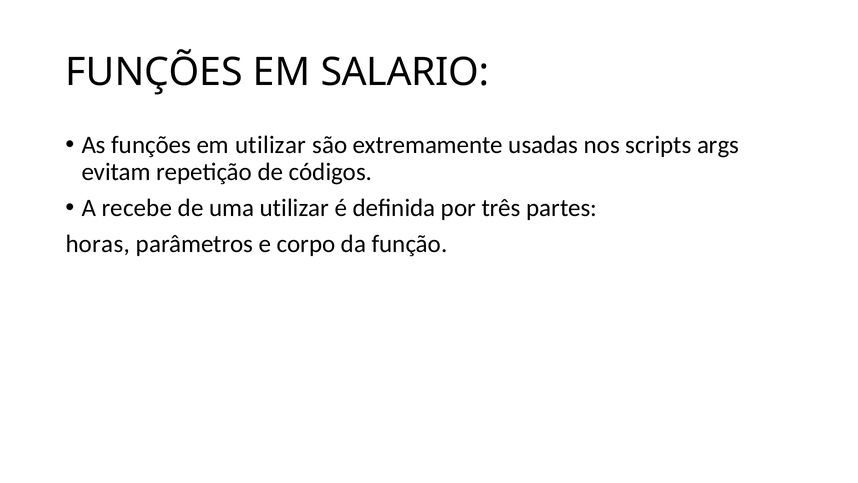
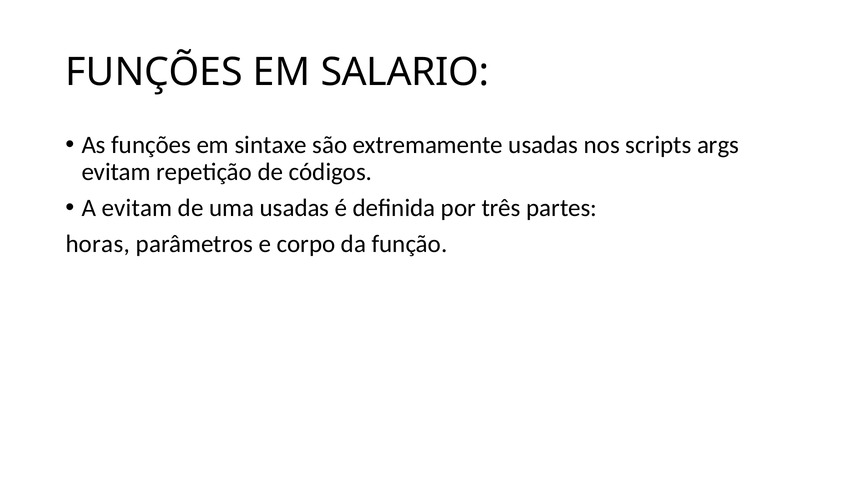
em utilizar: utilizar -> sintaxe
A recebe: recebe -> evitam
uma utilizar: utilizar -> usadas
